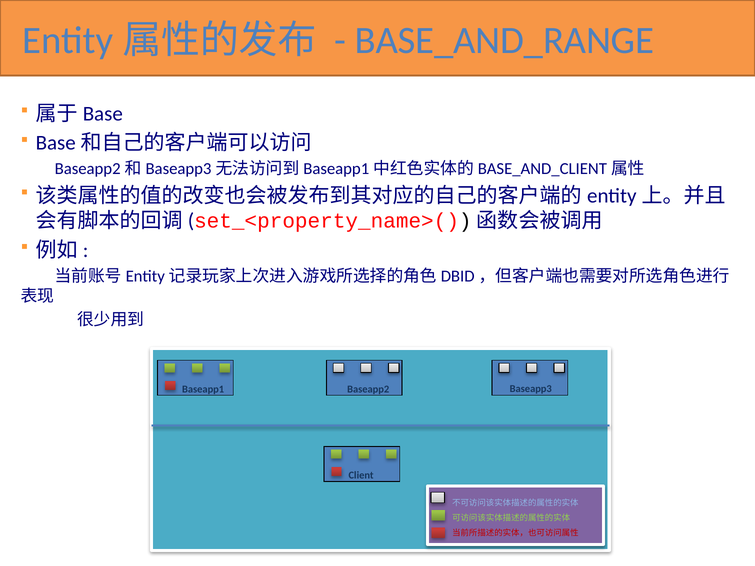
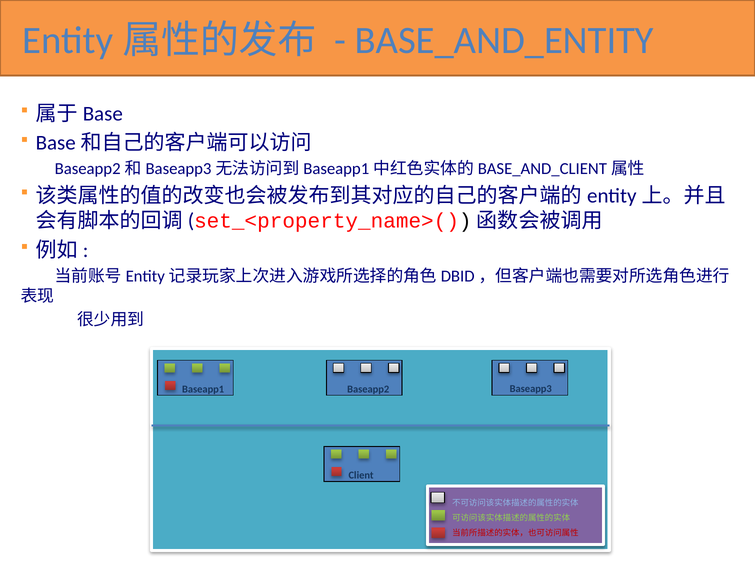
BASE_AND_RANGE: BASE_AND_RANGE -> BASE_AND_ENTITY
